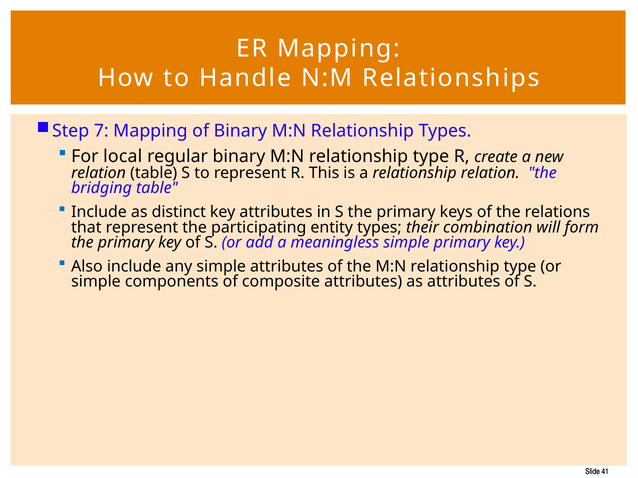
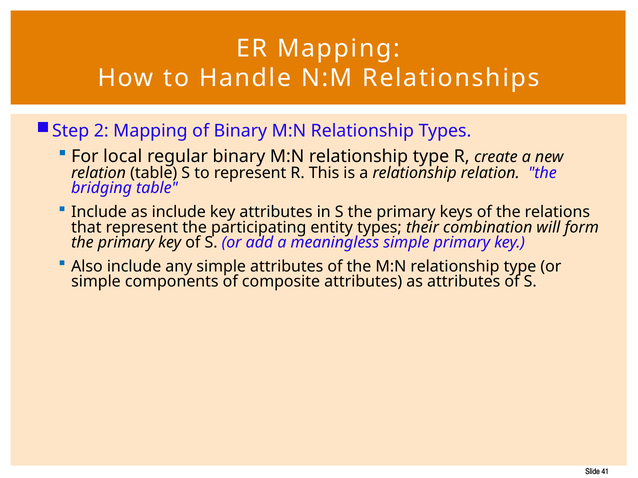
7: 7 -> 2
as distinct: distinct -> include
